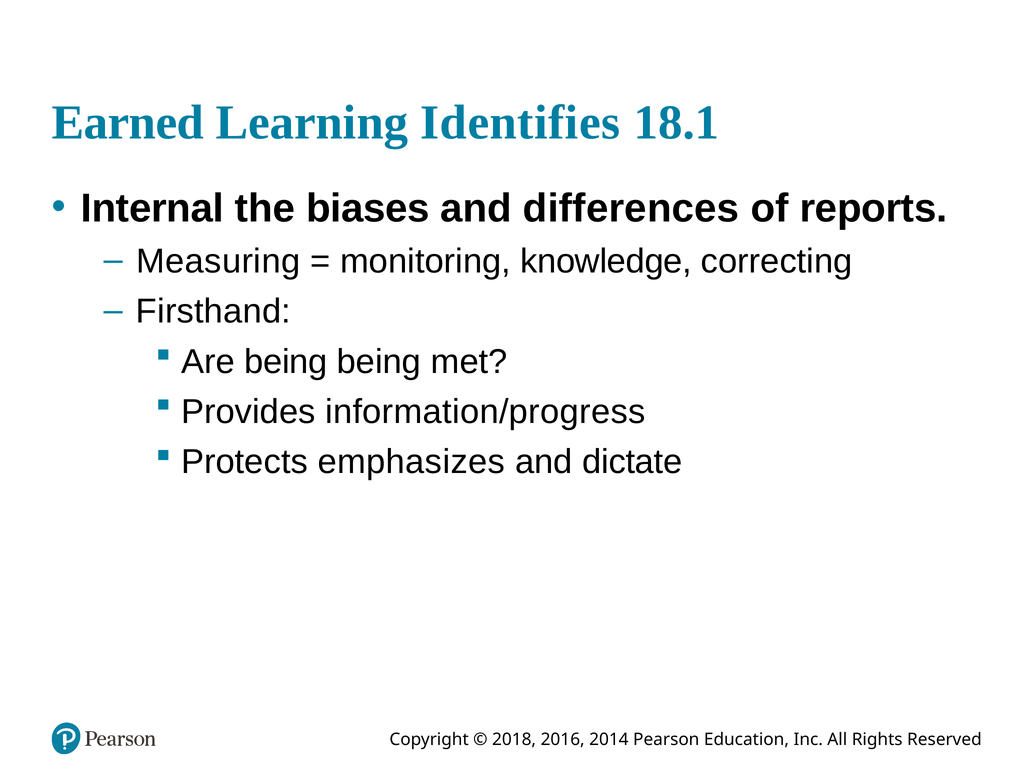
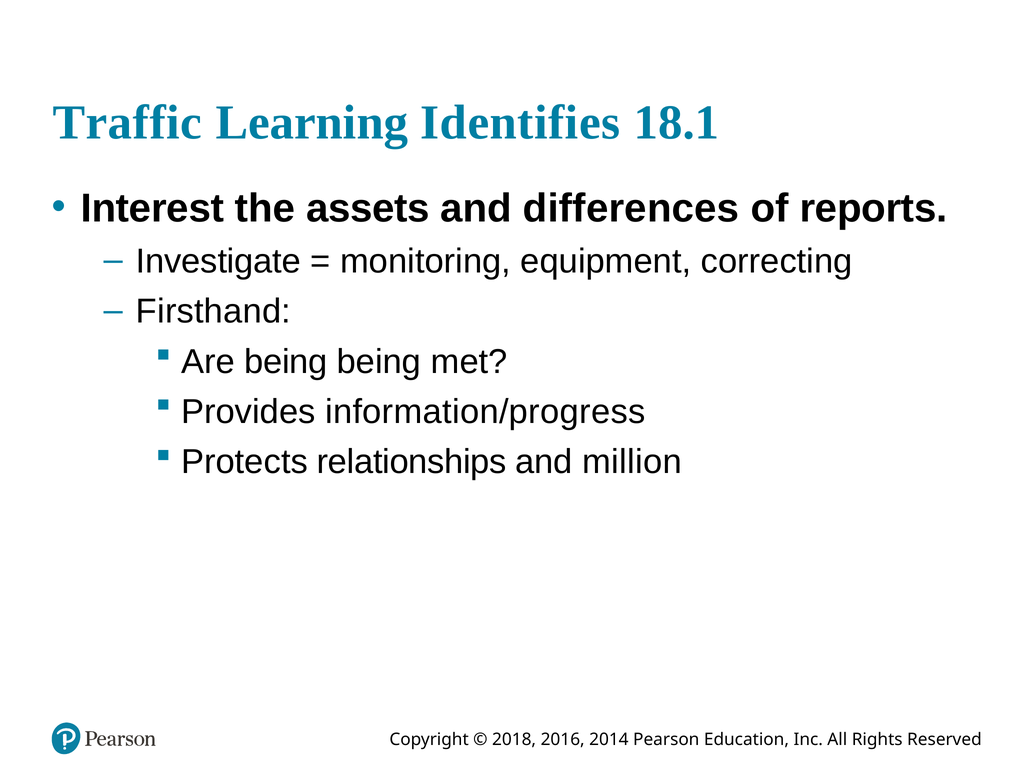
Earned: Earned -> Traffic
Internal: Internal -> Interest
biases: biases -> assets
Measuring: Measuring -> Investigate
knowledge: knowledge -> equipment
emphasizes: emphasizes -> relationships
dictate: dictate -> million
